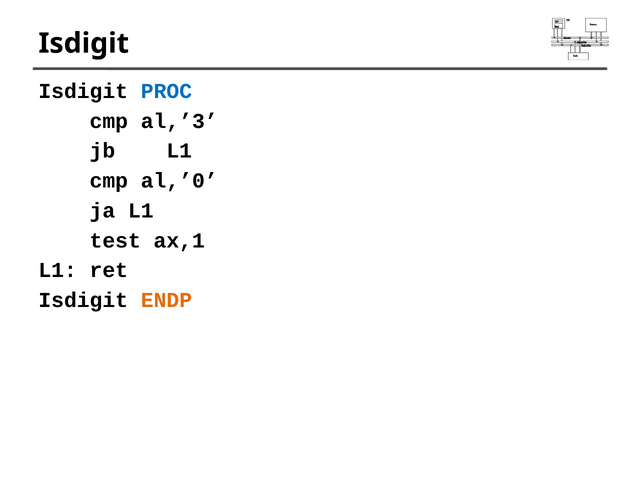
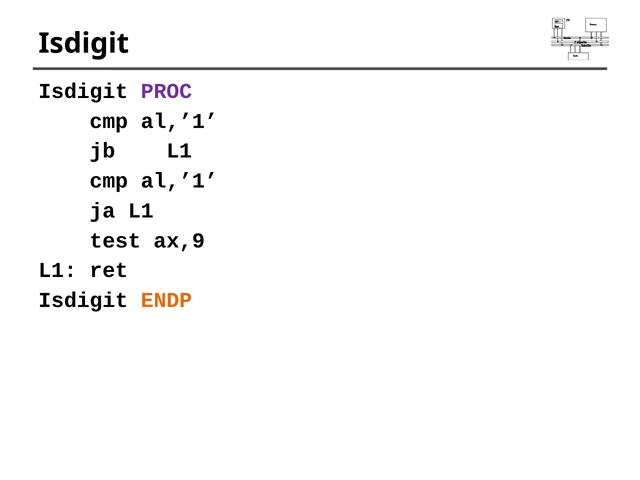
PROC colour: blue -> purple
al,’3 at (179, 121): al,’3 -> al,’1
al,’0 at (179, 181): al,’0 -> al,’1
ax,1: ax,1 -> ax,9
